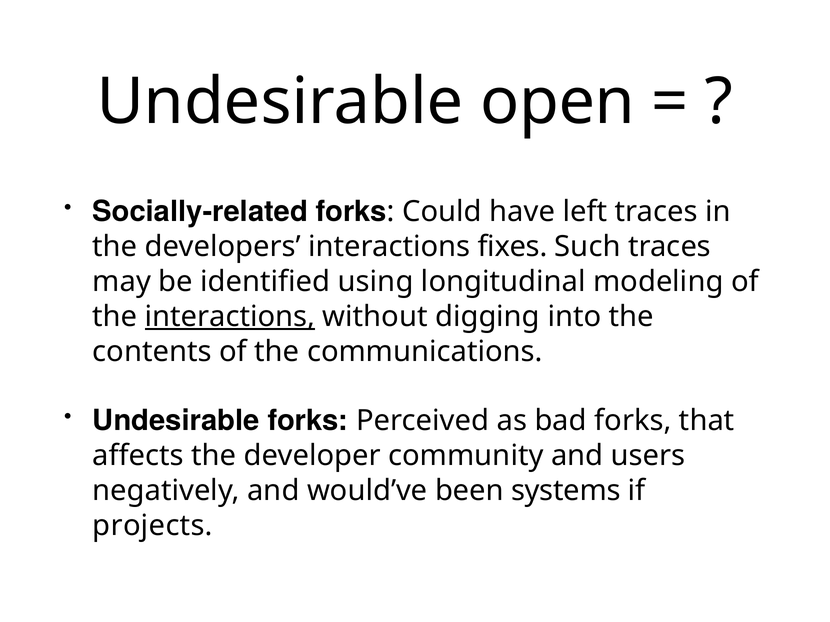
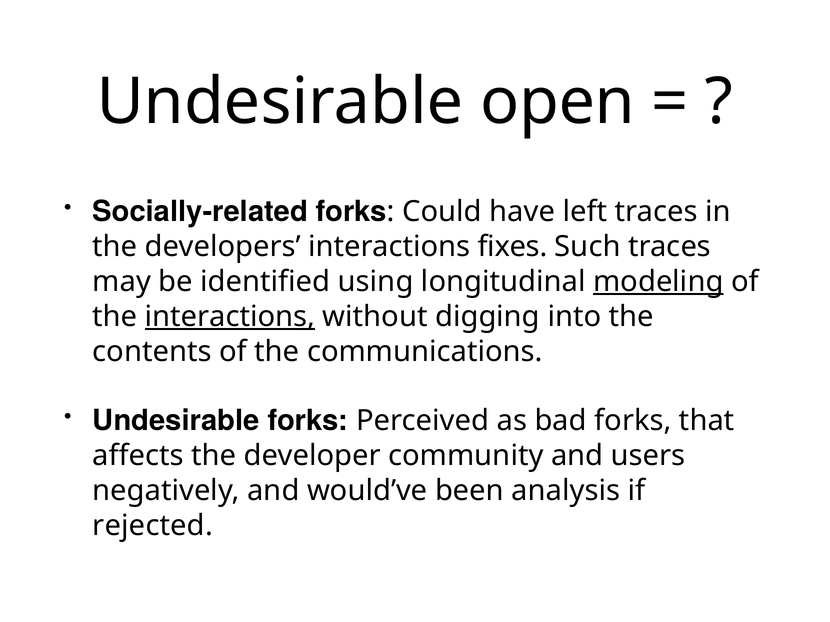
modeling underline: none -> present
systems: systems -> analysis
projects: projects -> rejected
